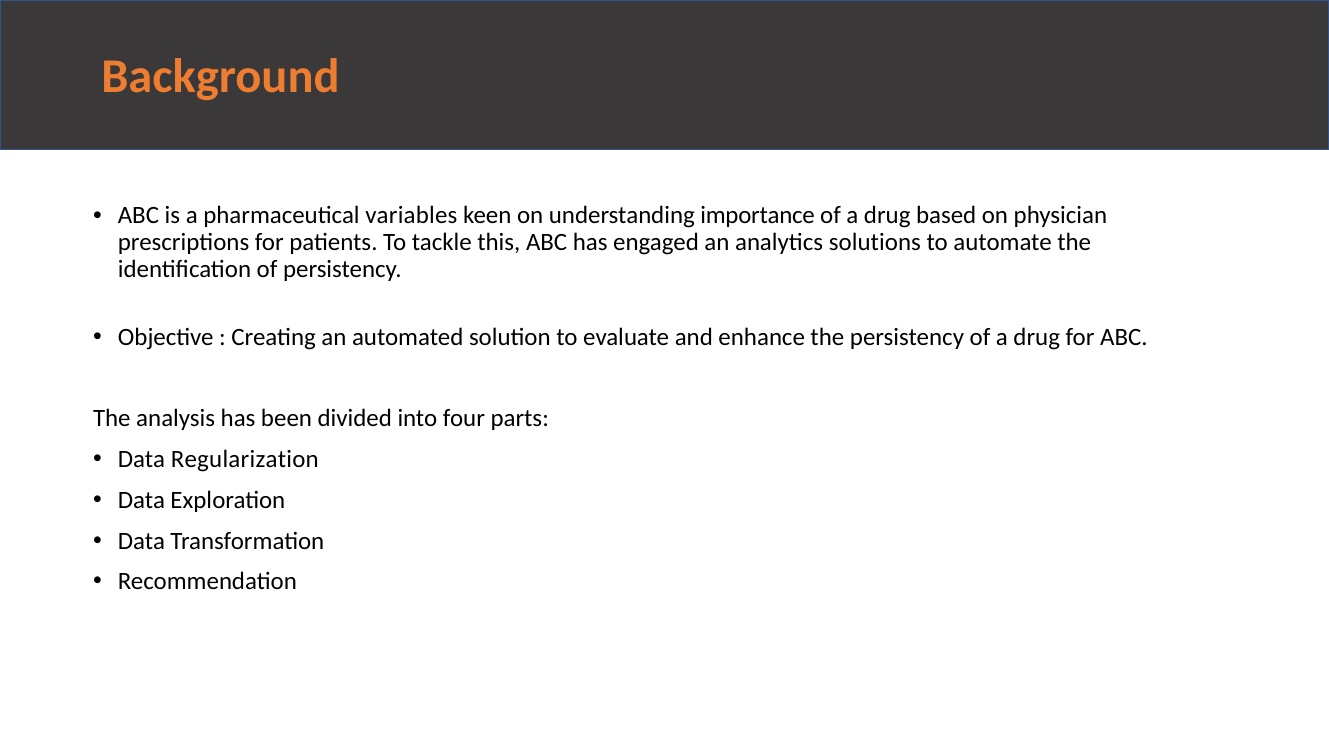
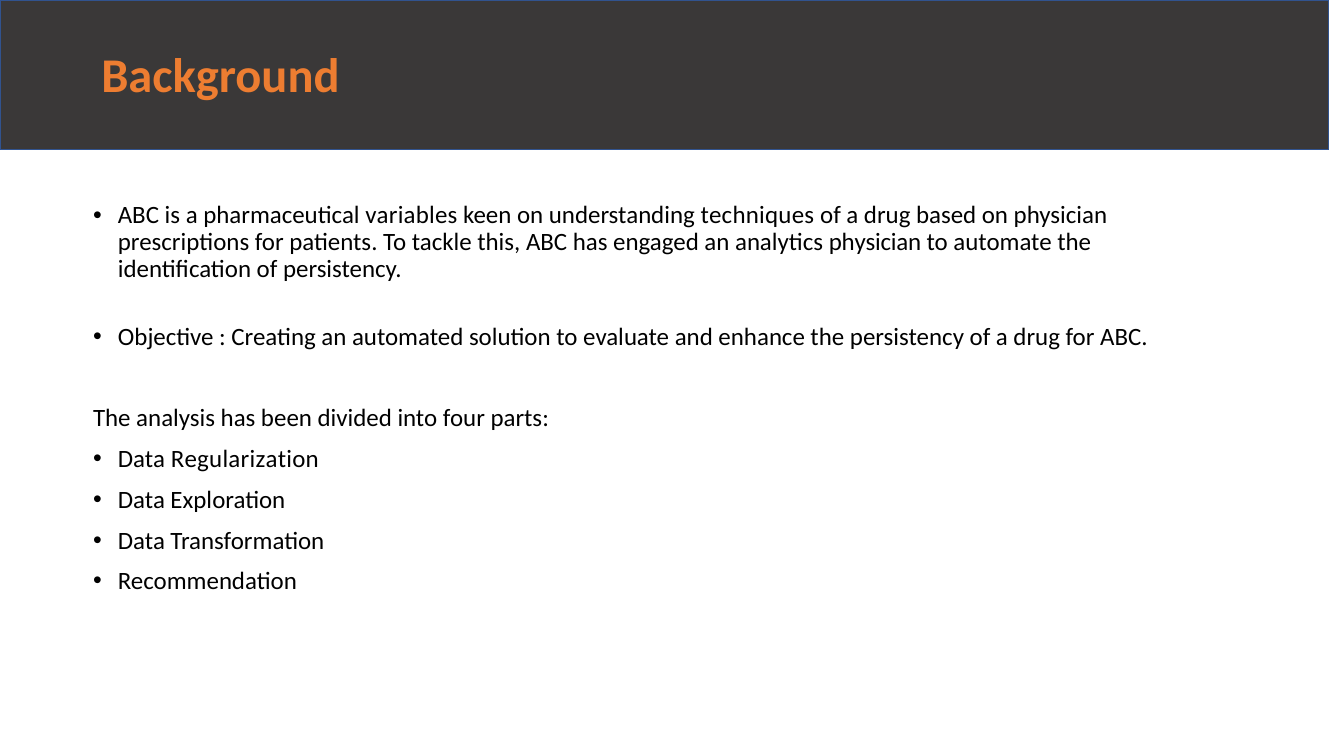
importance: importance -> techniques
analytics solutions: solutions -> physician
